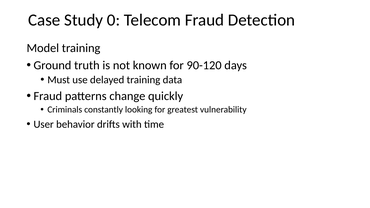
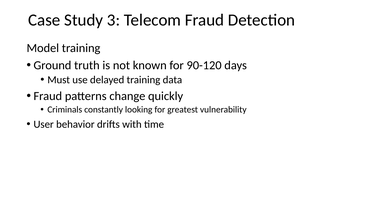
0: 0 -> 3
